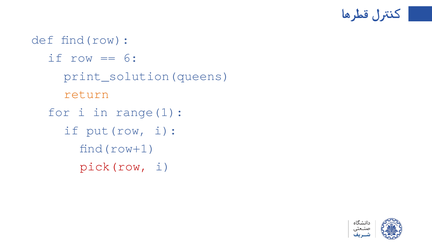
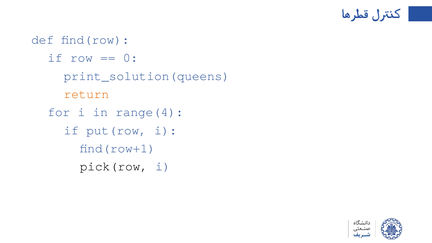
6: 6 -> 0
range(1: range(1 -> range(4
pick(row colour: red -> black
